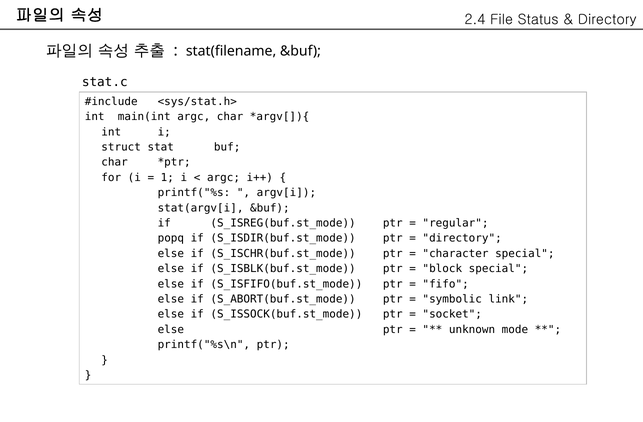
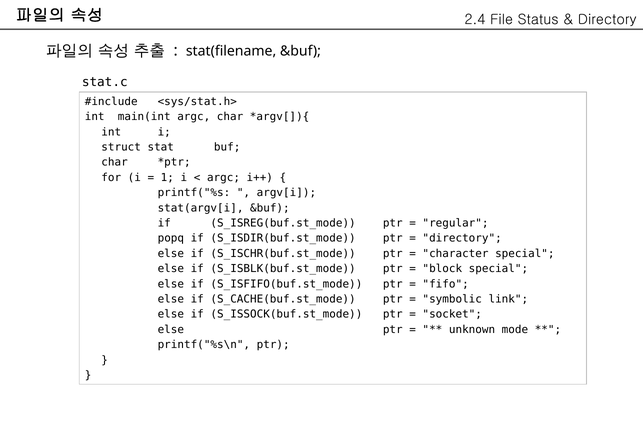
S_ABORT(buf.st_mode: S_ABORT(buf.st_mode -> S_CACHE(buf.st_mode
